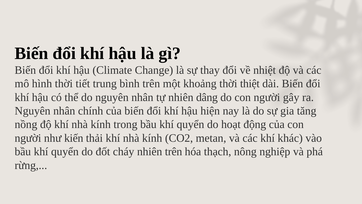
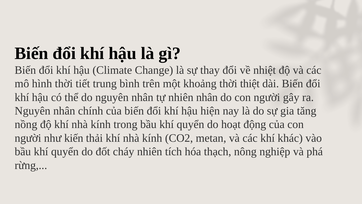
nhiên dâng: dâng -> nhân
nhiên trên: trên -> tích
